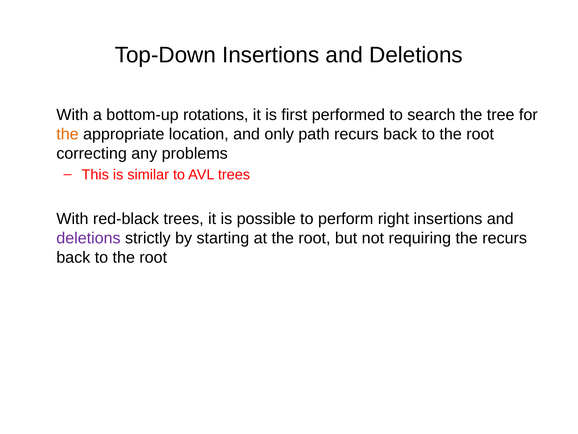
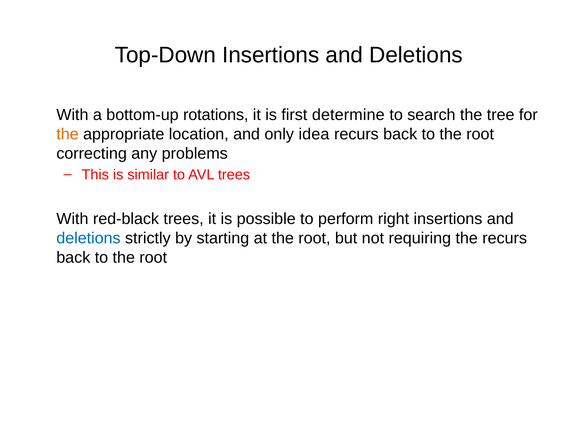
performed: performed -> determine
path: path -> idea
deletions at (88, 238) colour: purple -> blue
